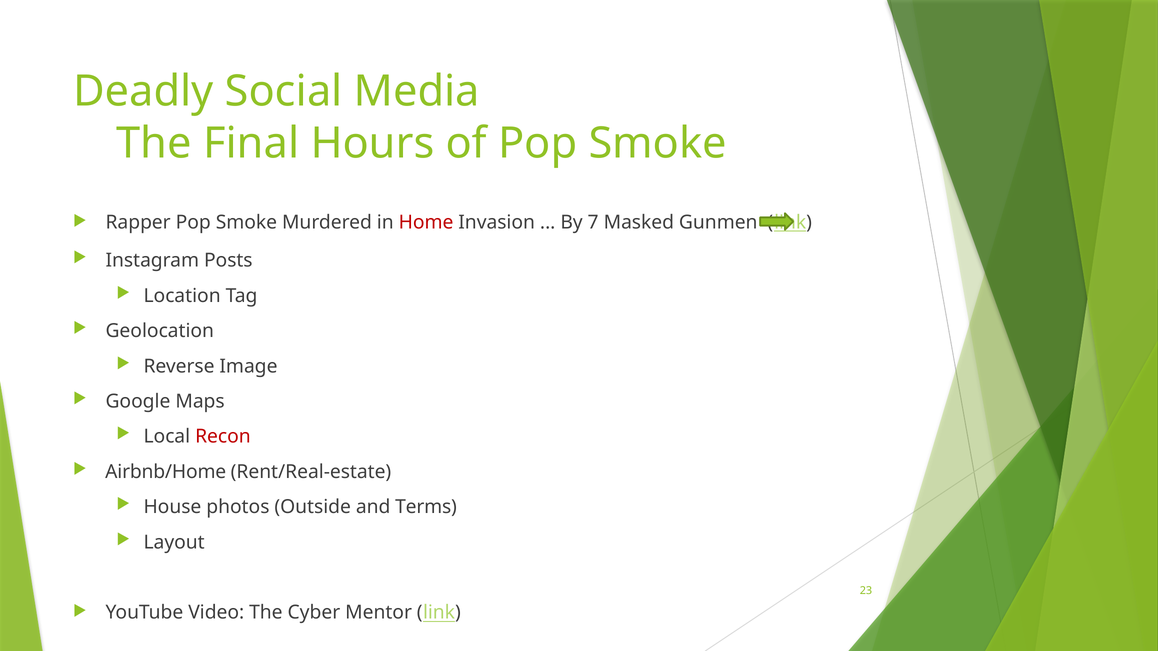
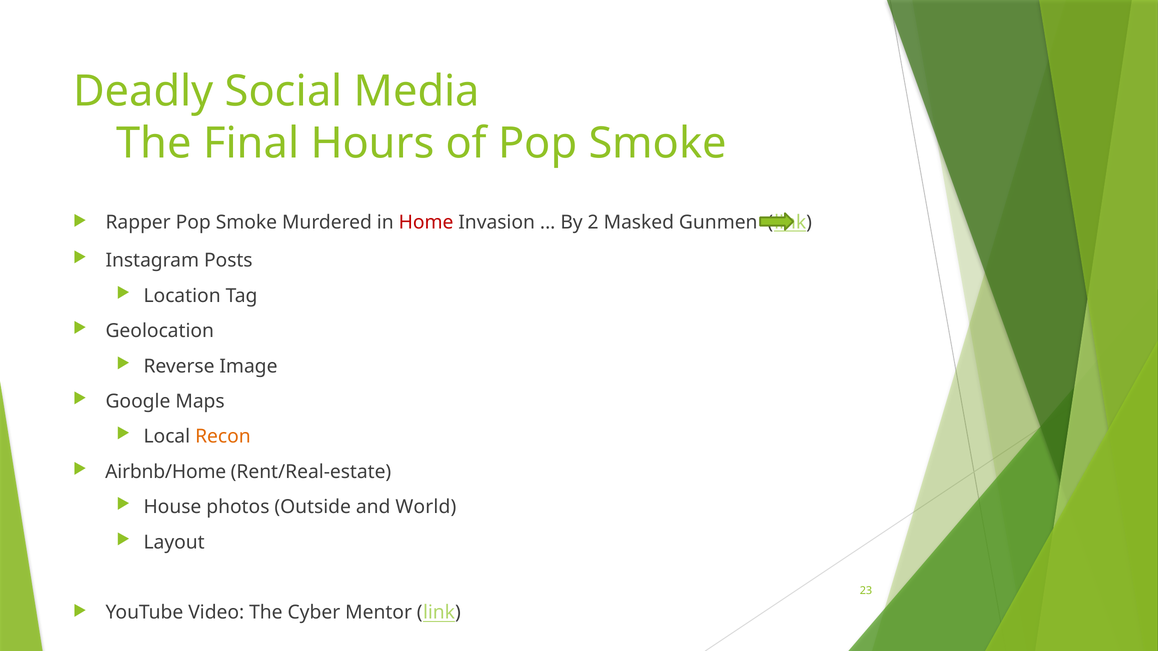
7: 7 -> 2
Recon colour: red -> orange
Terms: Terms -> World
